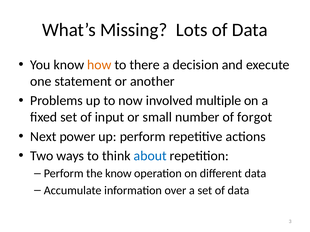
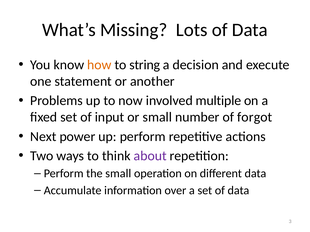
there: there -> string
about colour: blue -> purple
the know: know -> small
